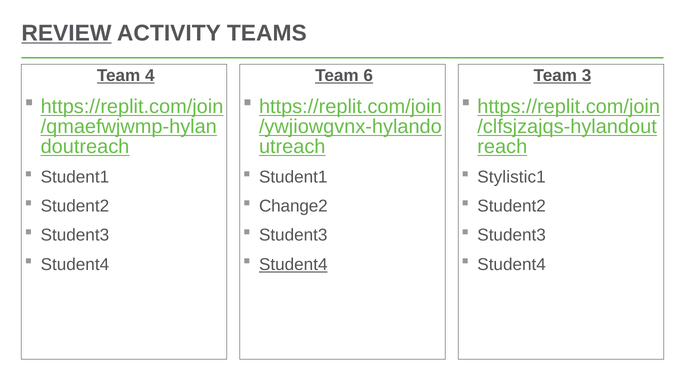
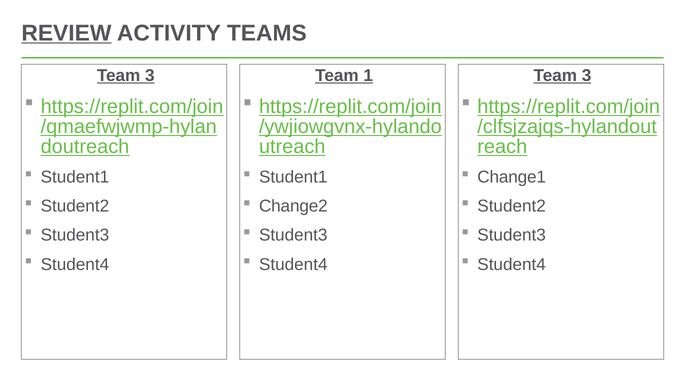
4 at (150, 76): 4 -> 3
6: 6 -> 1
Stylistic1: Stylistic1 -> Change1
Student4 at (293, 265) underline: present -> none
